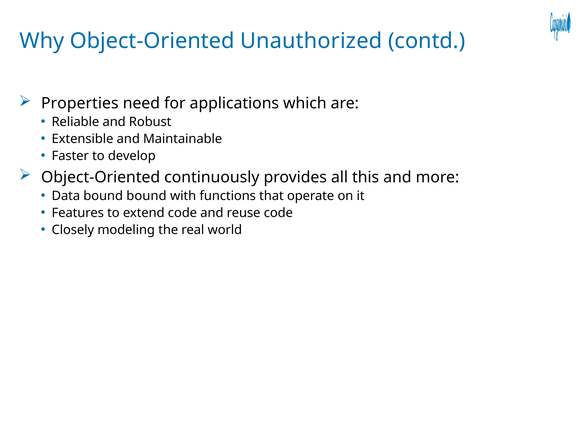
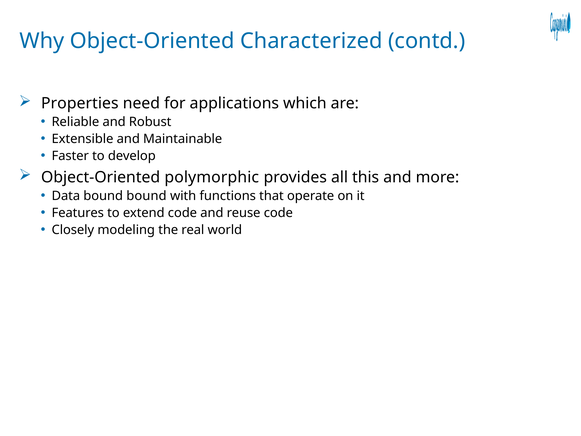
Unauthorized: Unauthorized -> Characterized
continuously: continuously -> polymorphic
